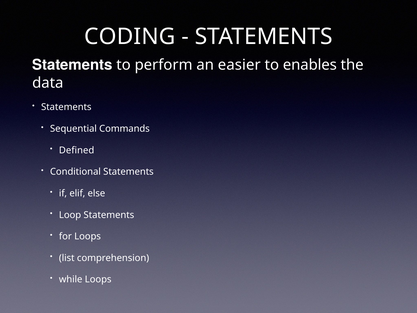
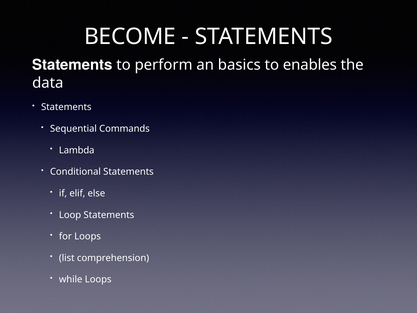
CODING: CODING -> BECOME
easier: easier -> basics
Defined: Defined -> Lambda
